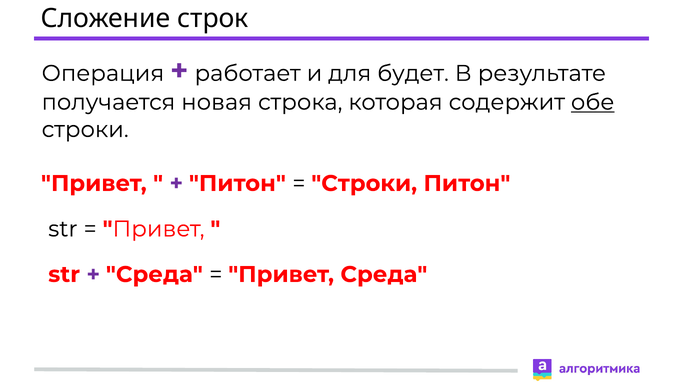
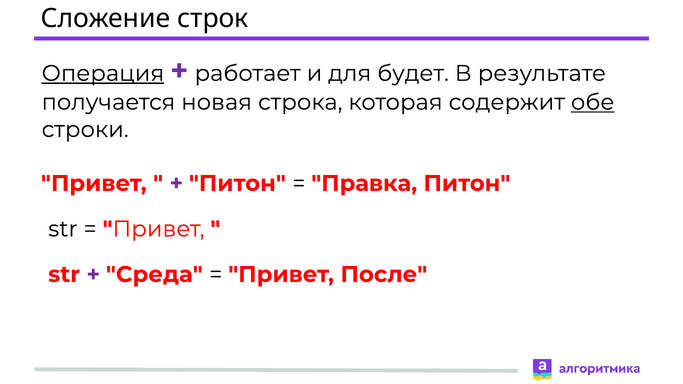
Операция underline: none -> present
Строки at (364, 184): Строки -> Правка
Привет Среда: Среда -> После
